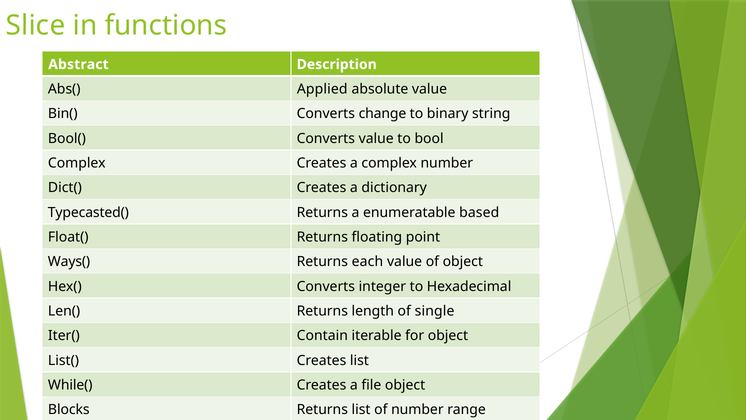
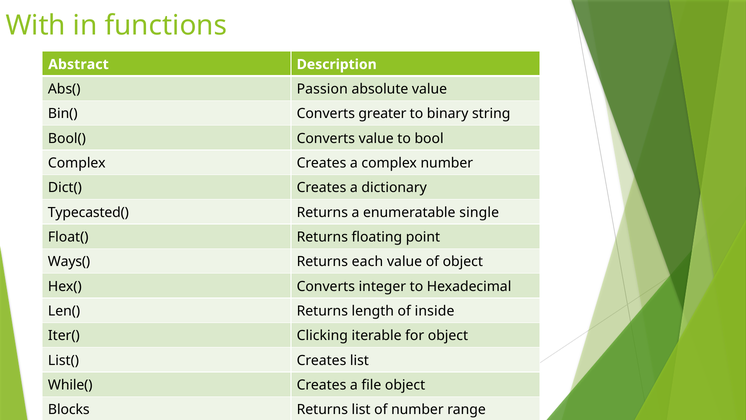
Slice: Slice -> With
Applied: Applied -> Passion
change: change -> greater
based: based -> single
single: single -> inside
Contain: Contain -> Clicking
